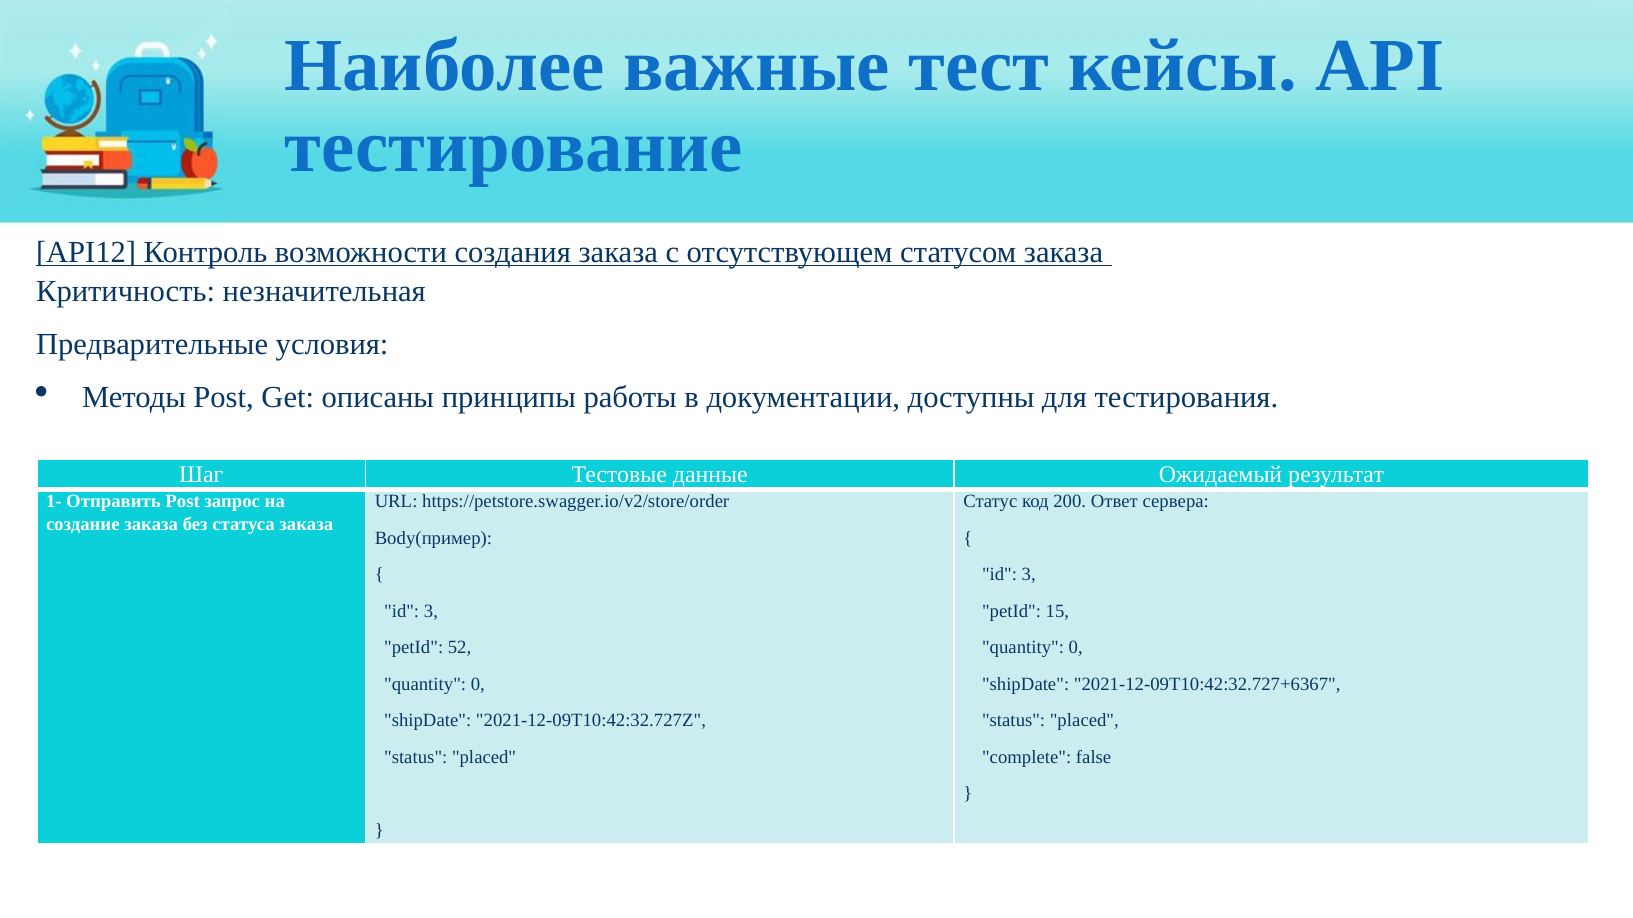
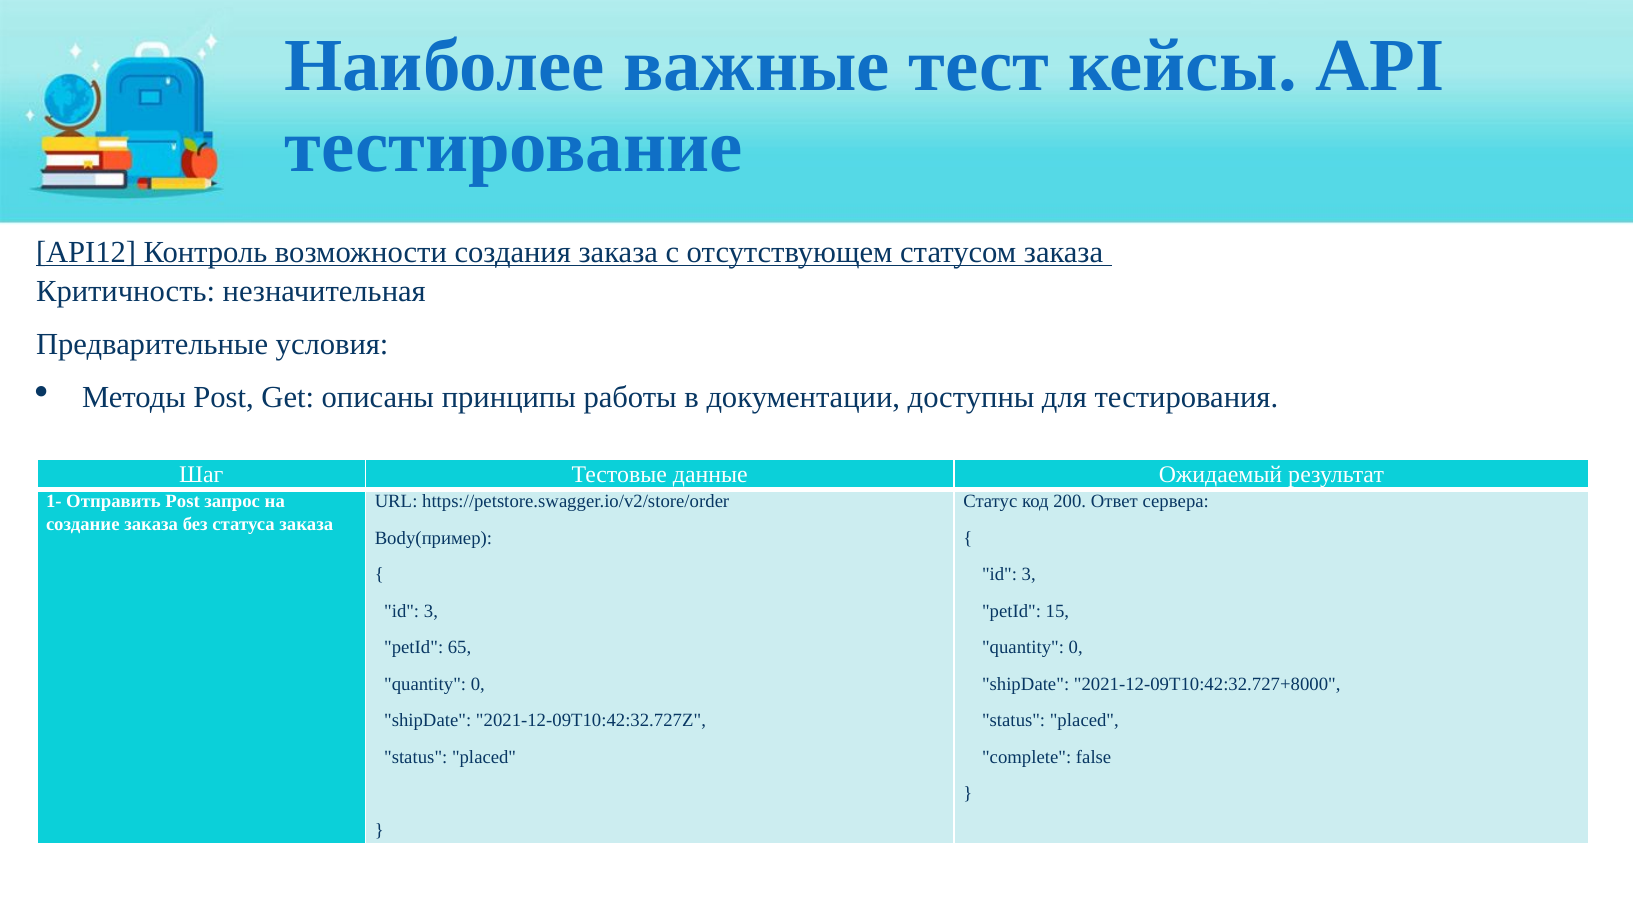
52: 52 -> 65
2021-12-09T10:42:32.727+6367: 2021-12-09T10:42:32.727+6367 -> 2021-12-09T10:42:32.727+8000
